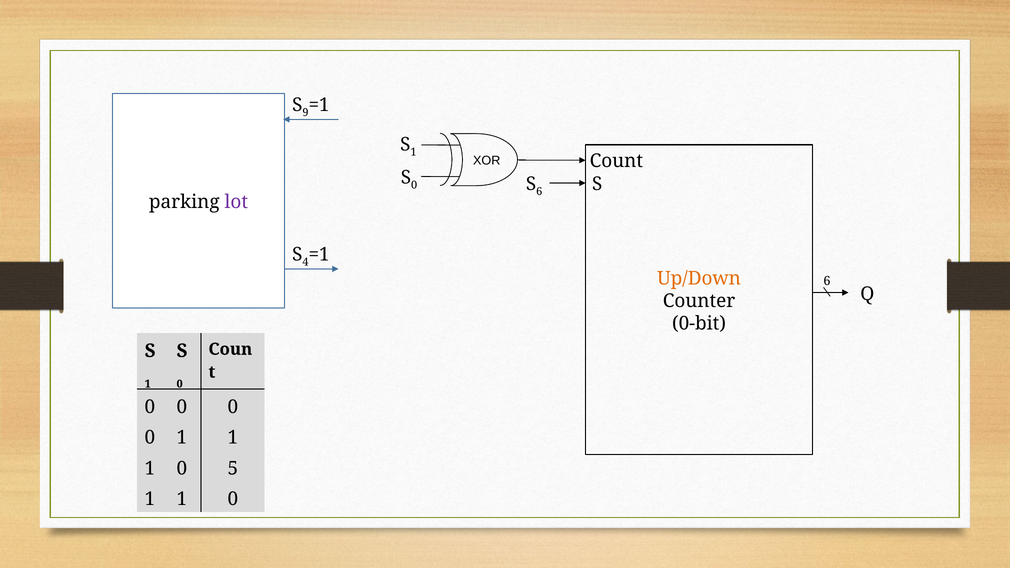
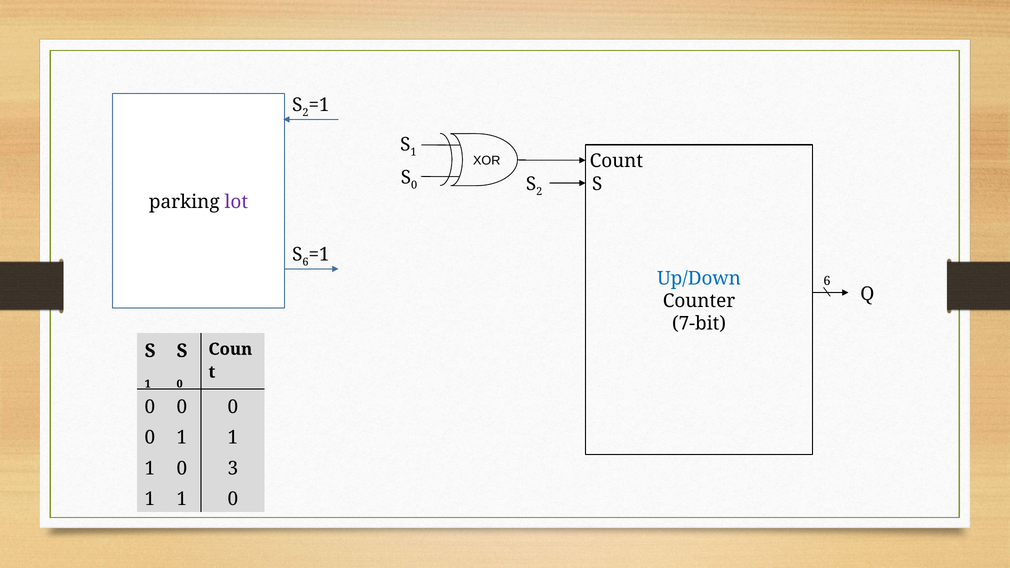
9 at (306, 113): 9 -> 2
6 at (539, 192): 6 -> 2
S 4: 4 -> 6
Up/Down colour: orange -> blue
0-bit: 0-bit -> 7-bit
5: 5 -> 3
